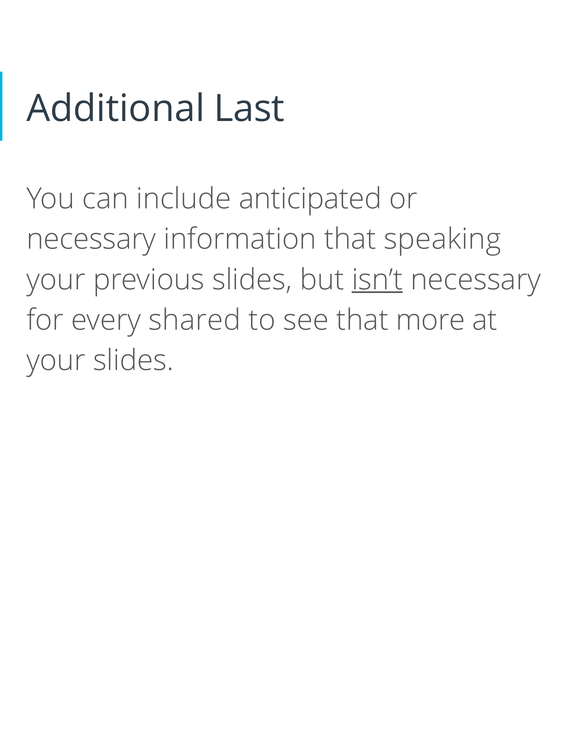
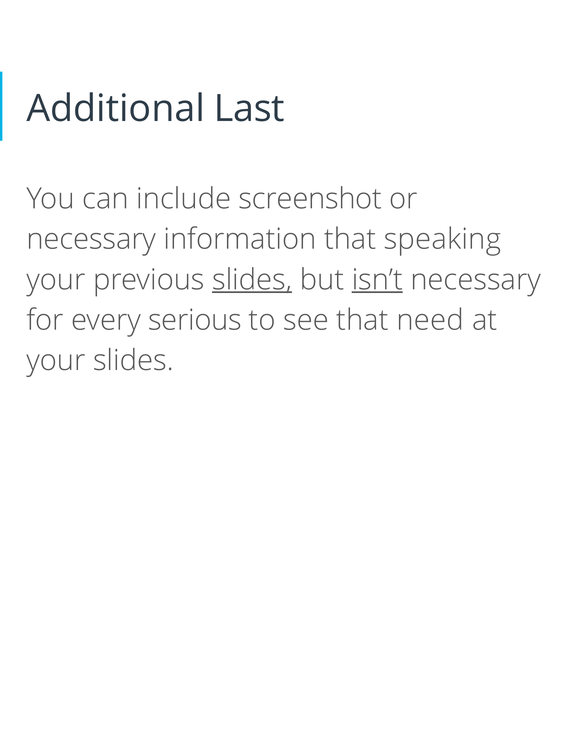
anticipated: anticipated -> screenshot
slides at (252, 280) underline: none -> present
shared: shared -> serious
more: more -> need
